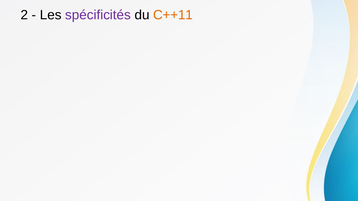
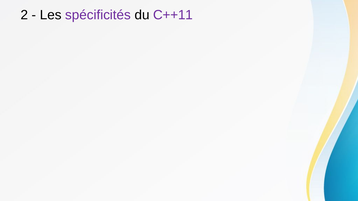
C++11 colour: orange -> purple
